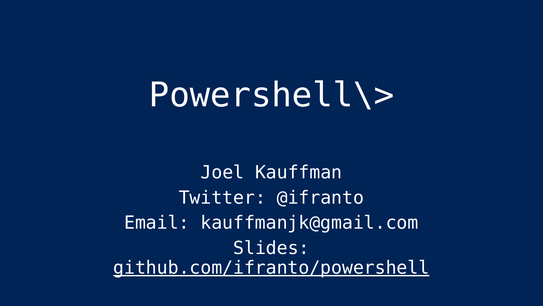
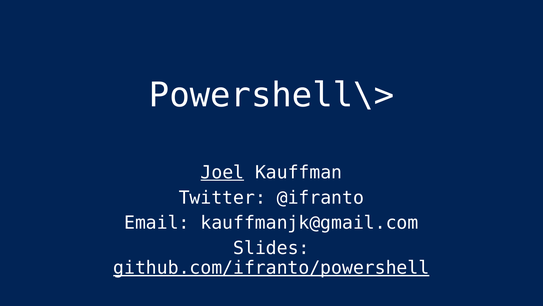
Joel underline: none -> present
